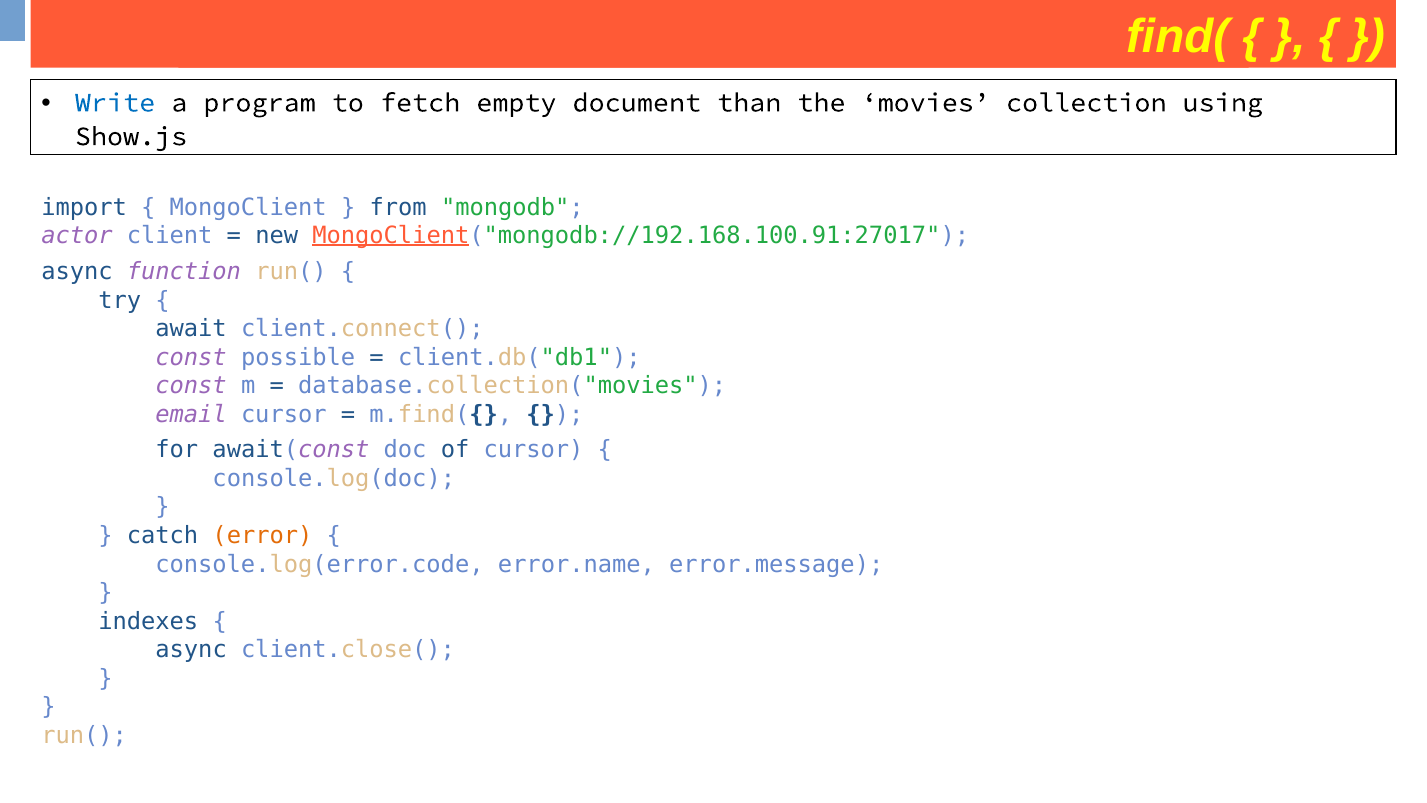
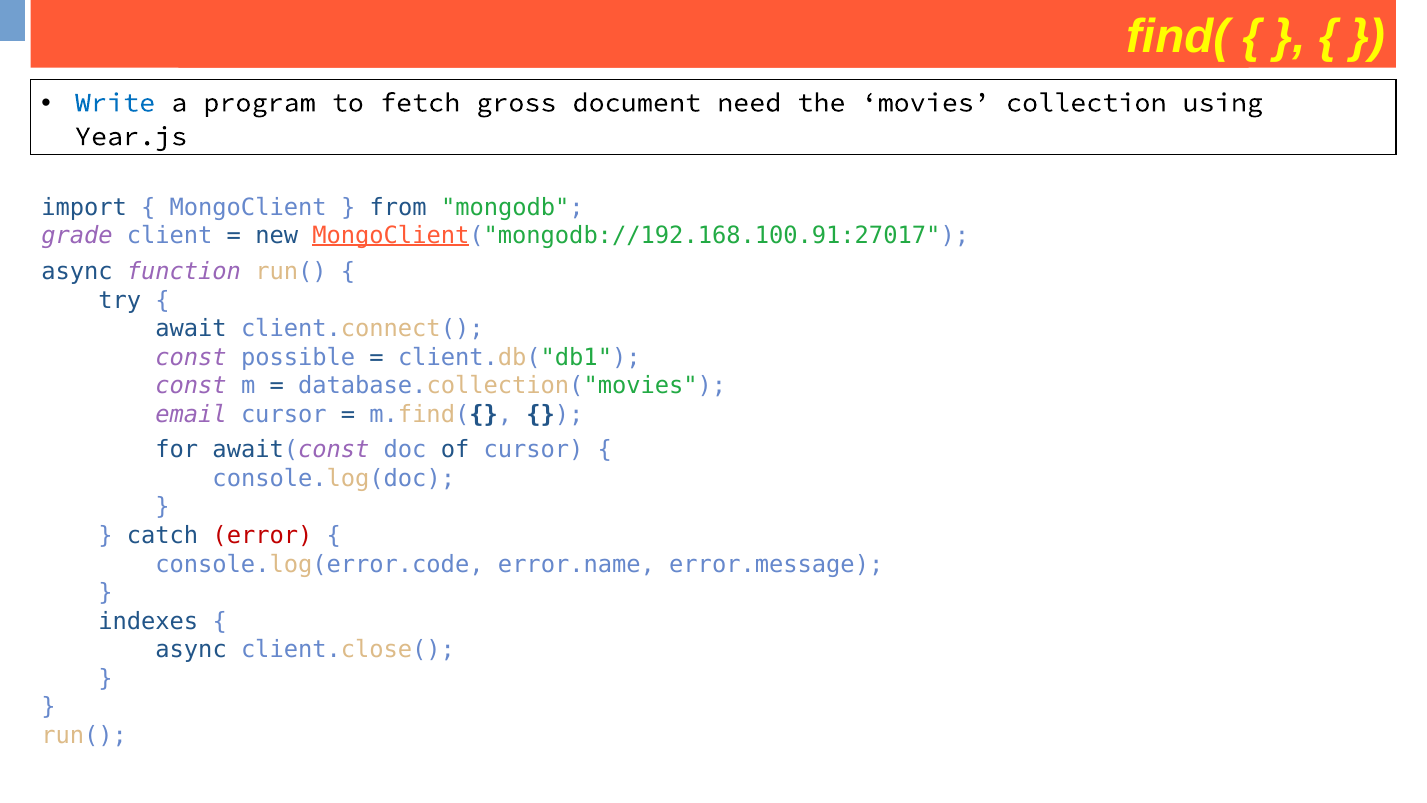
empty: empty -> gross
than: than -> need
Show.js: Show.js -> Year.js
actor: actor -> grade
error colour: orange -> red
